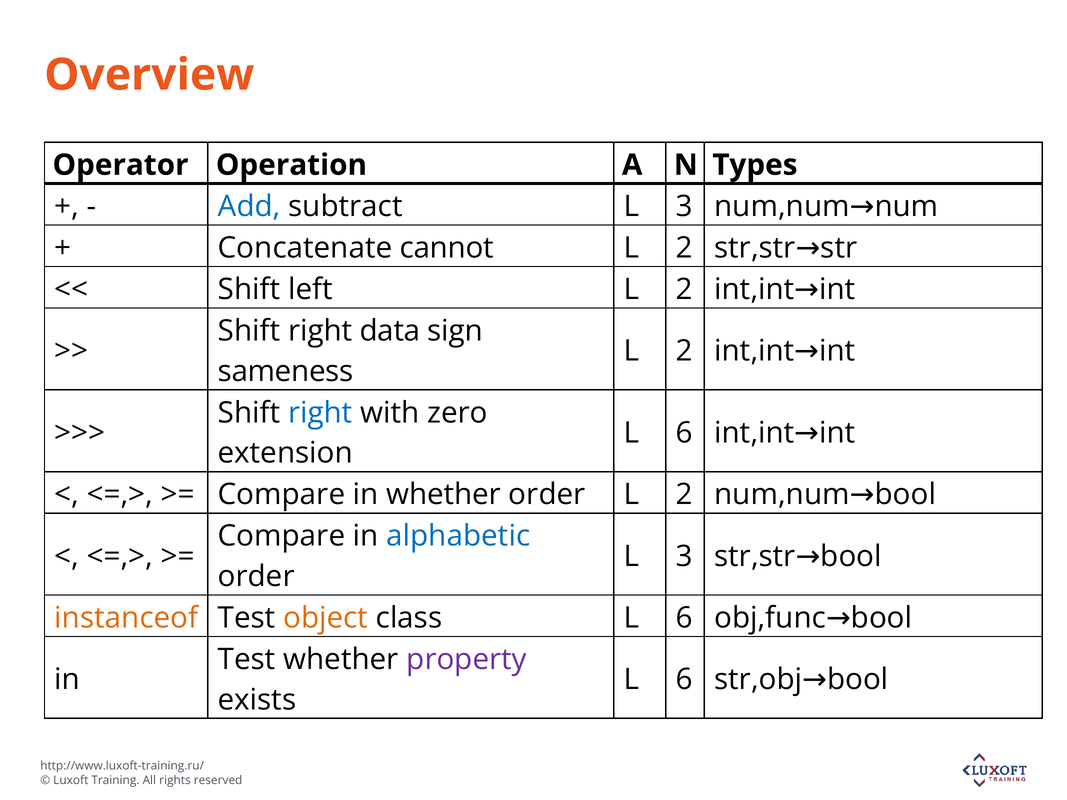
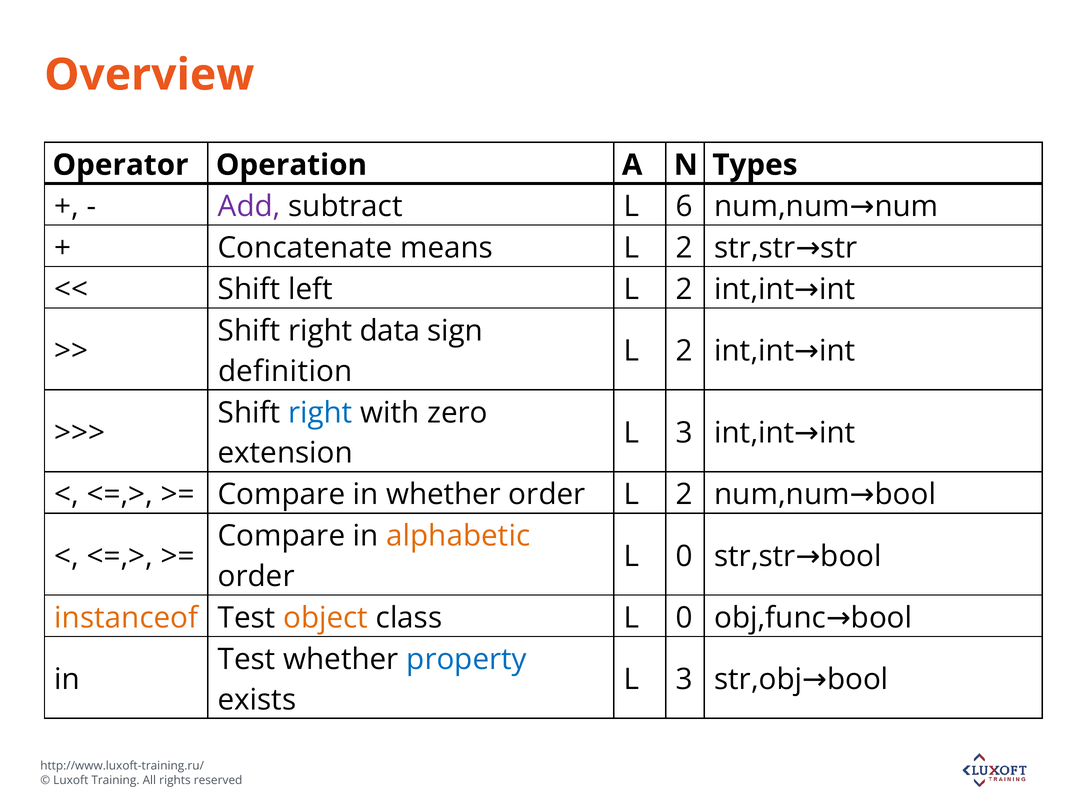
Add colour: blue -> purple
subtract L 3: 3 -> 6
cannot: cannot -> means
sameness: sameness -> definition
6 at (684, 433): 6 -> 3
alphabetic colour: blue -> orange
3 at (684, 557): 3 -> 0
class L 6: 6 -> 0
property colour: purple -> blue
6 at (684, 680): 6 -> 3
